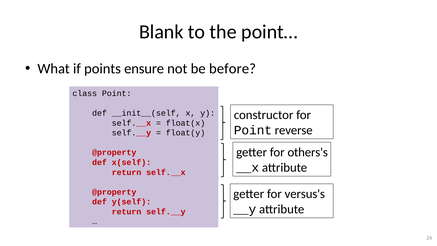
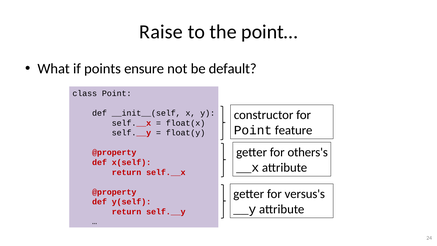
Blank: Blank -> Raise
before: before -> default
reverse: reverse -> feature
